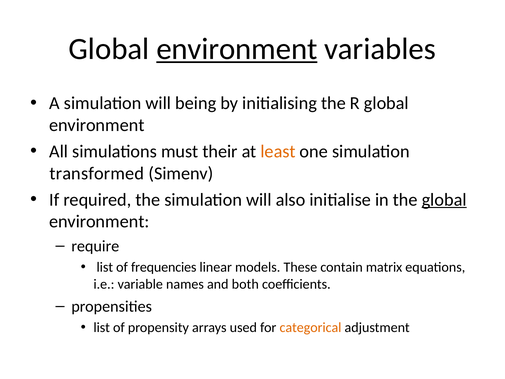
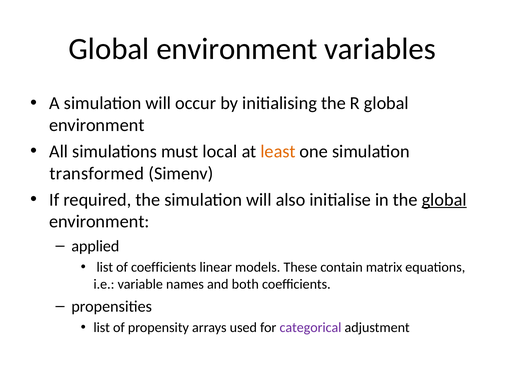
environment at (237, 49) underline: present -> none
being: being -> occur
their: their -> local
require: require -> applied
of frequencies: frequencies -> coefficients
categorical colour: orange -> purple
